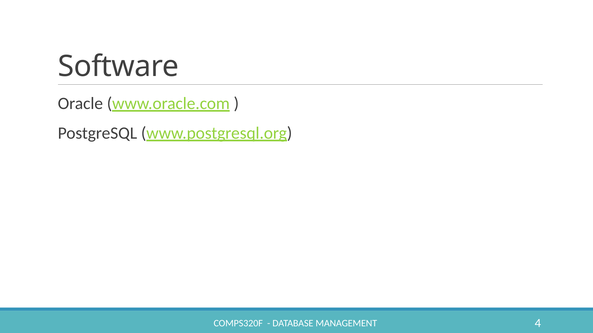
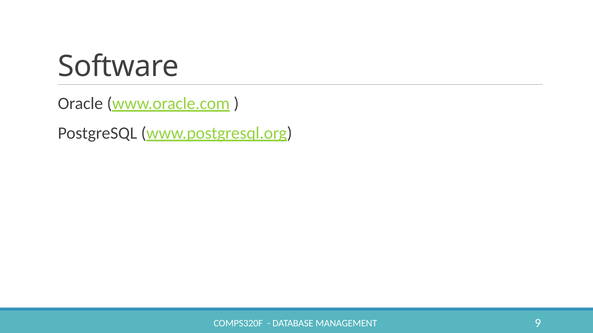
4: 4 -> 9
